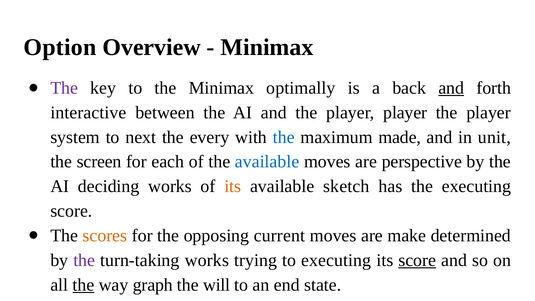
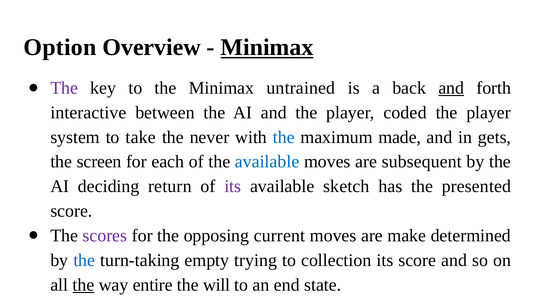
Minimax at (267, 47) underline: none -> present
optimally: optimally -> untrained
player player: player -> coded
next: next -> take
every: every -> never
unit: unit -> gets
perspective: perspective -> subsequent
deciding works: works -> return
its at (233, 186) colour: orange -> purple
the executing: executing -> presented
scores colour: orange -> purple
the at (84, 260) colour: purple -> blue
turn-taking works: works -> empty
to executing: executing -> collection
score at (417, 260) underline: present -> none
graph: graph -> entire
